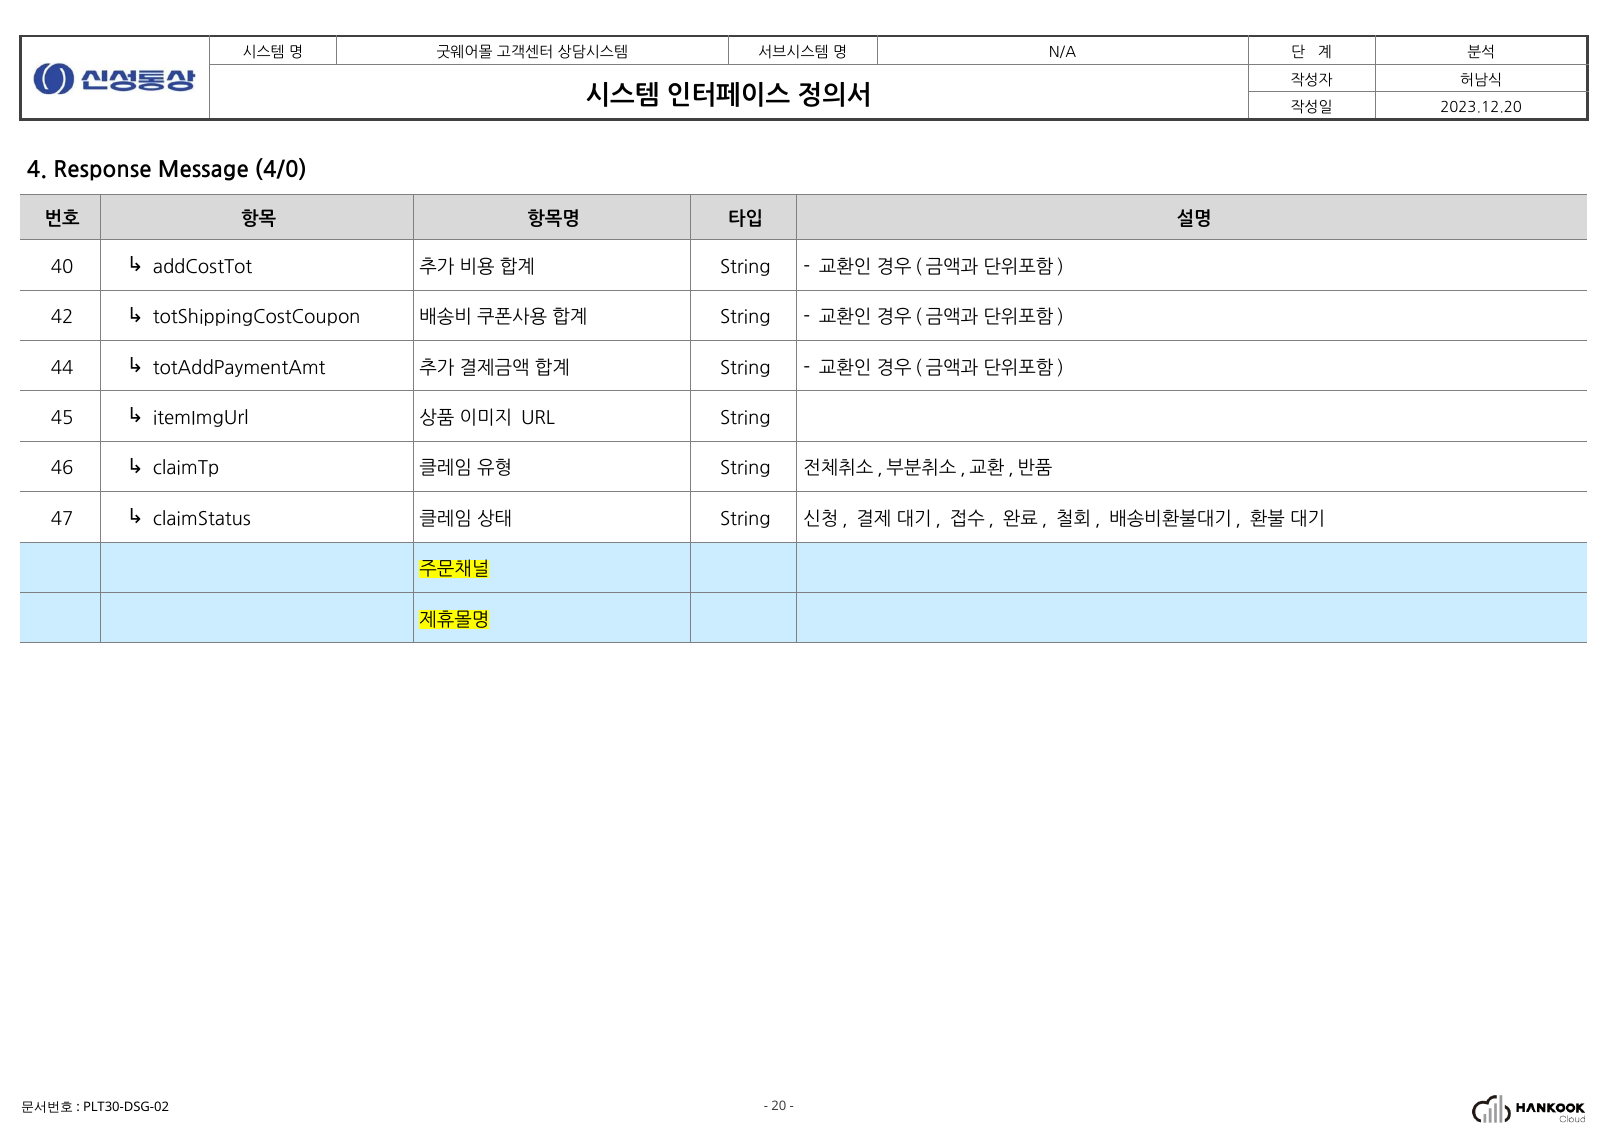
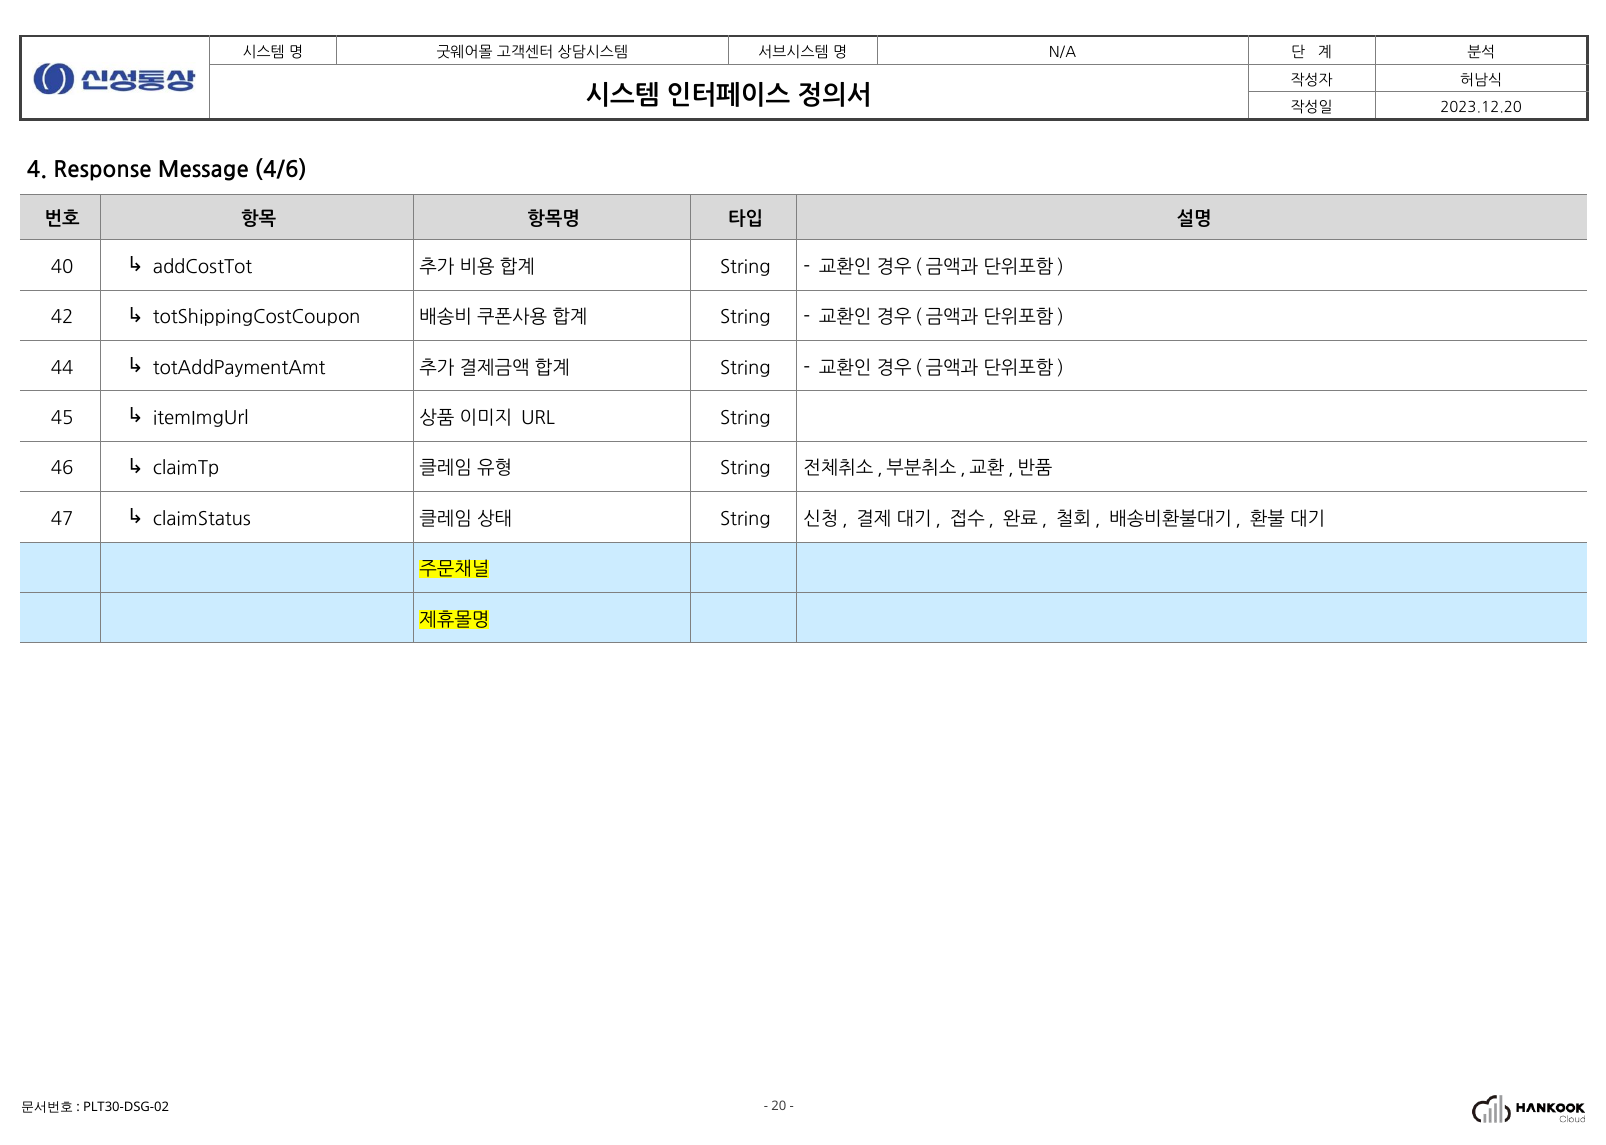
4/0: 4/0 -> 4/6
